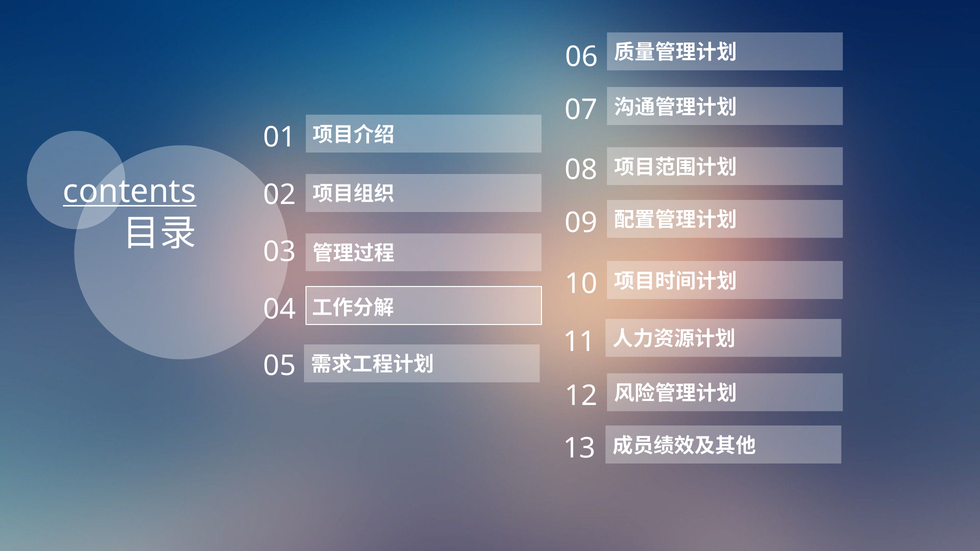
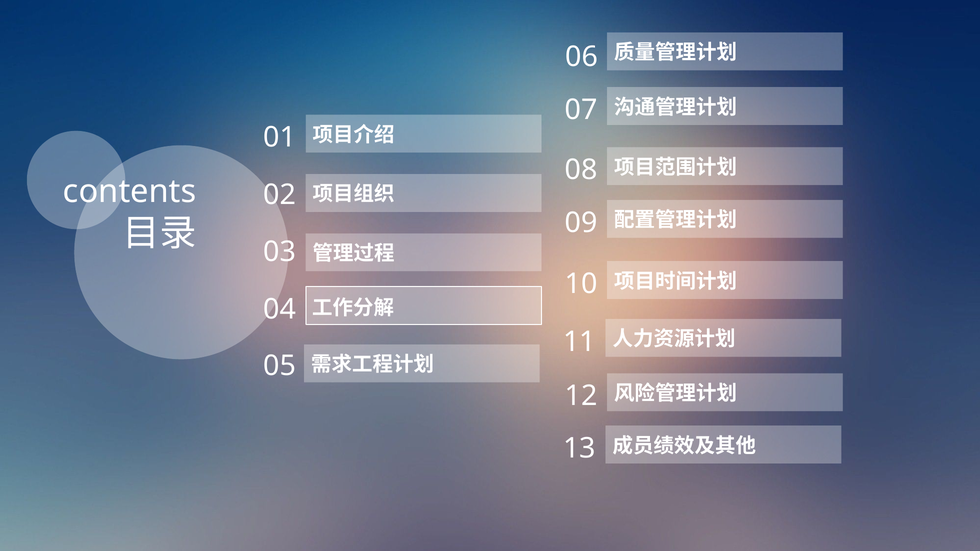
contents underline: present -> none
